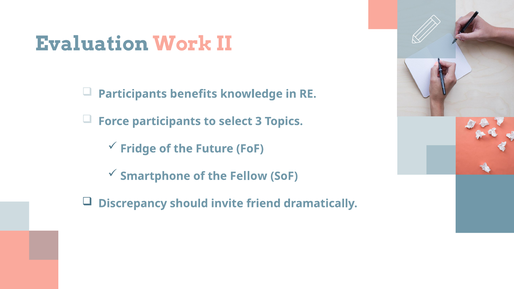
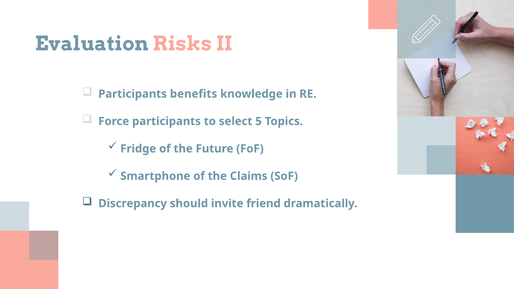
Work: Work -> Risks
3: 3 -> 5
Fellow: Fellow -> Claims
